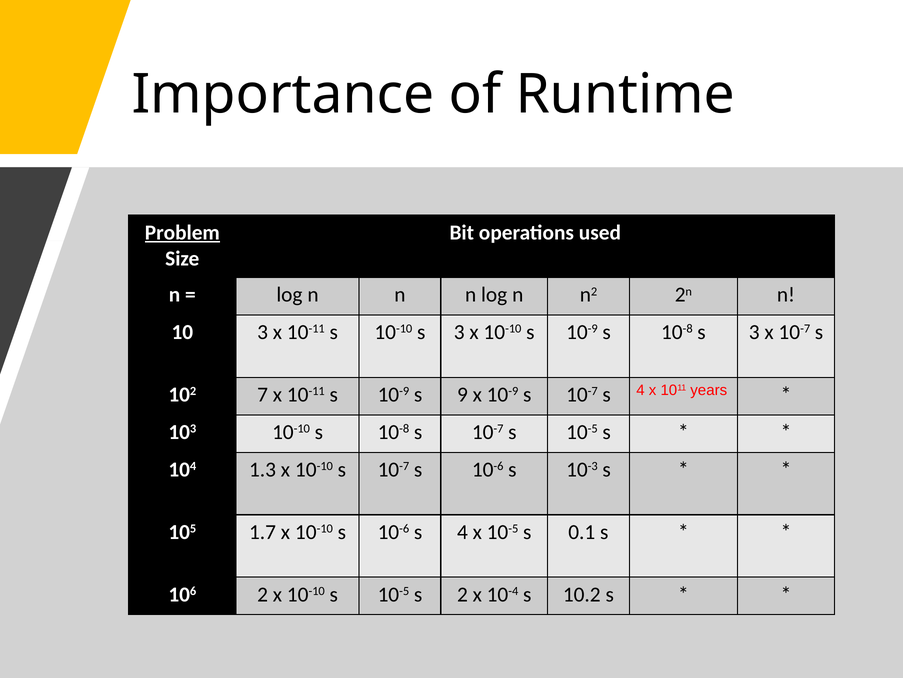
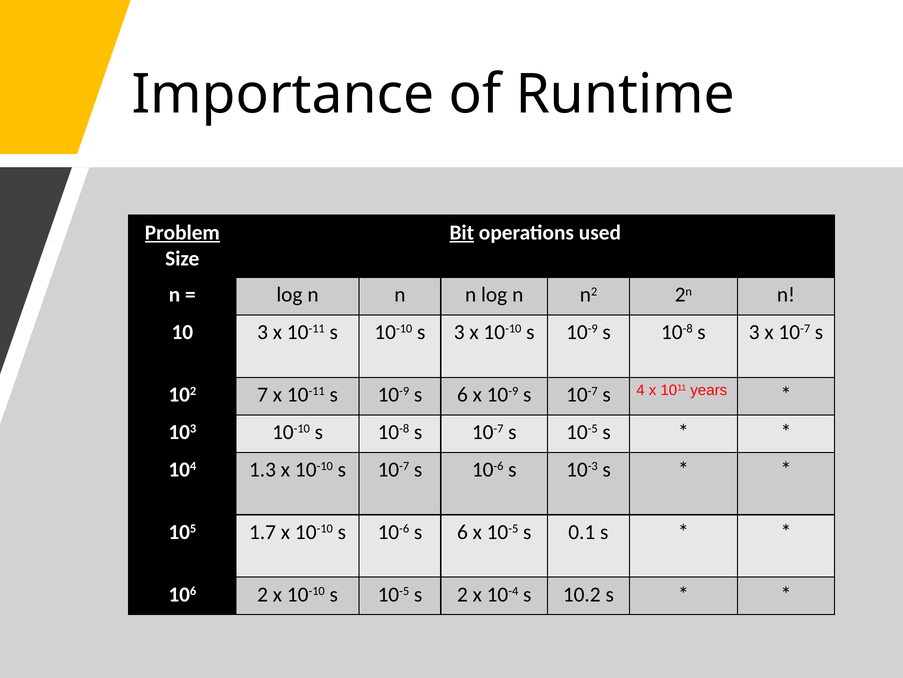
Bit underline: none -> present
10-9 s 9: 9 -> 6
10-6 s 4: 4 -> 6
